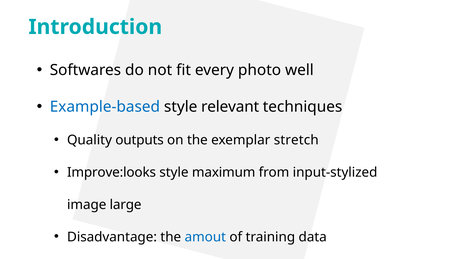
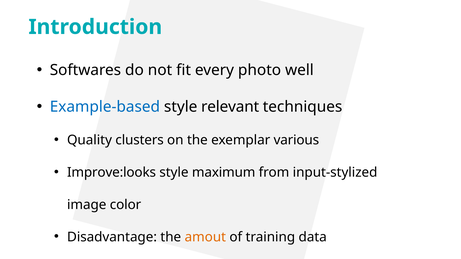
outputs: outputs -> clusters
stretch: stretch -> various
large: large -> color
amout colour: blue -> orange
